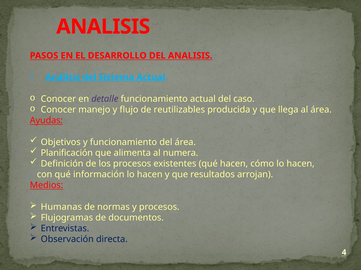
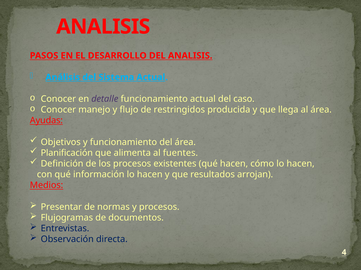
reutilizables: reutilizables -> restringidos
numera: numera -> fuentes
Humanas: Humanas -> Presentar
